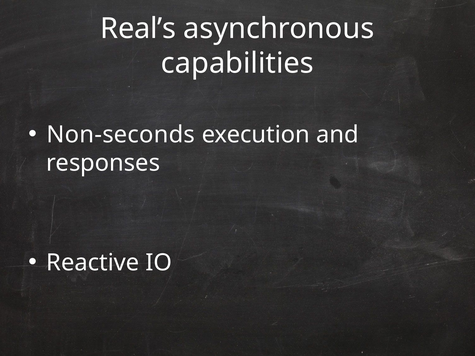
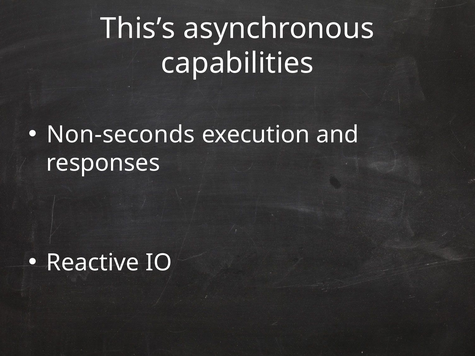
Real’s: Real’s -> This’s
